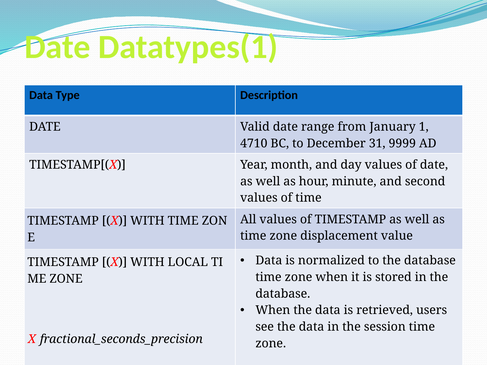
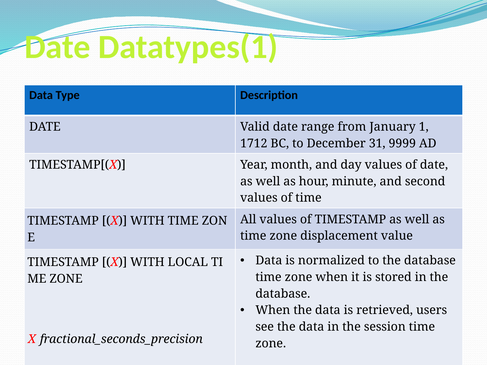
4710: 4710 -> 1712
